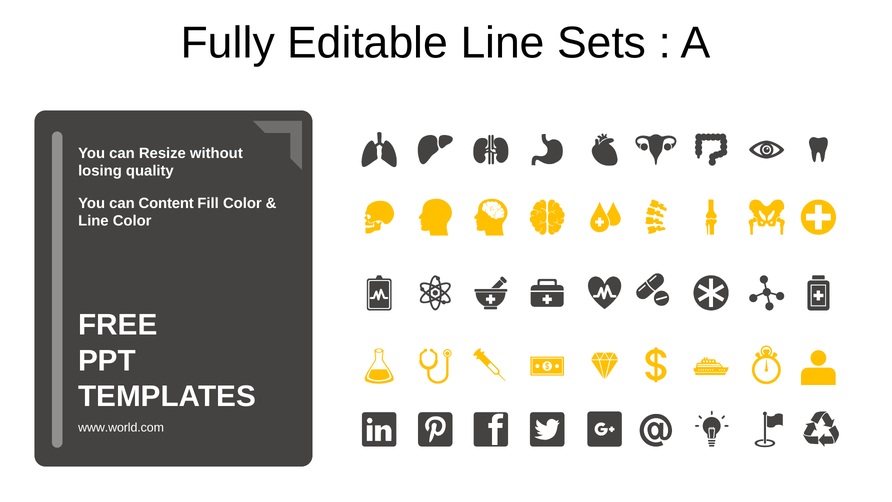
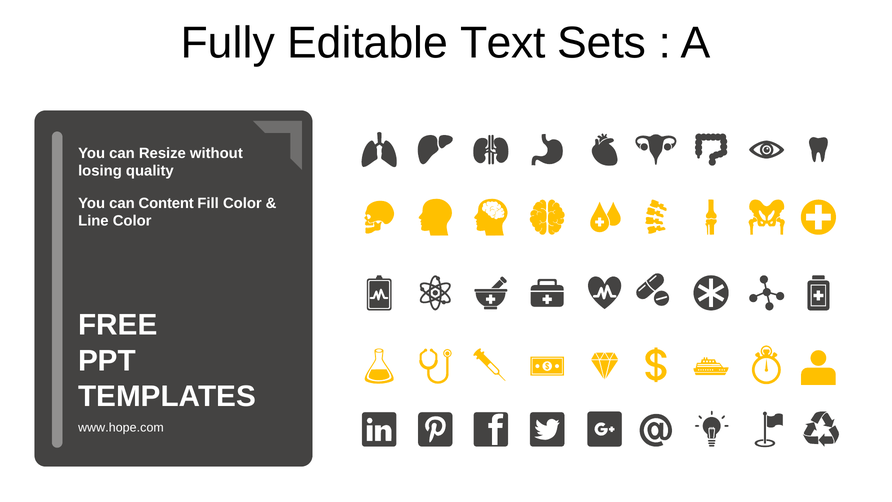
Editable Line: Line -> Text
www.world.com: www.world.com -> www.hope.com
